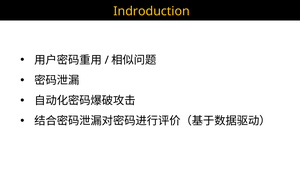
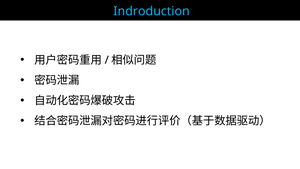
Indroduction colour: yellow -> light blue
